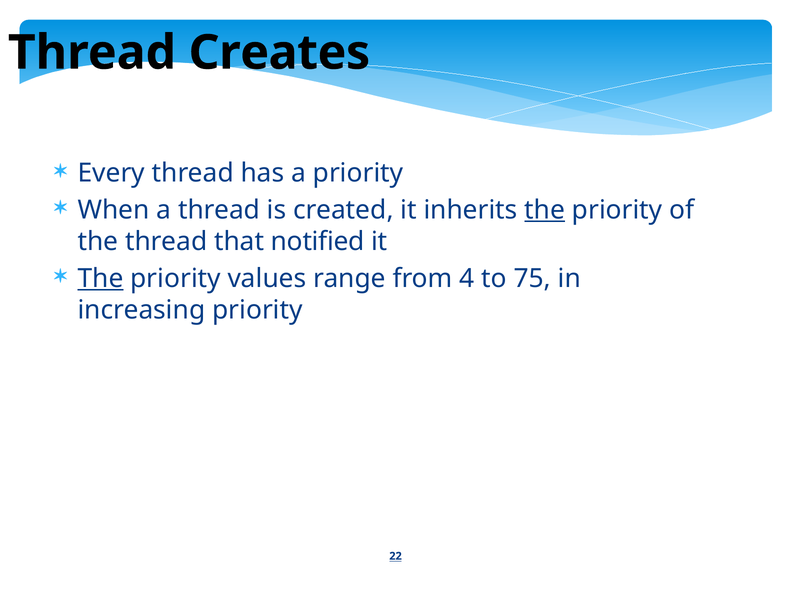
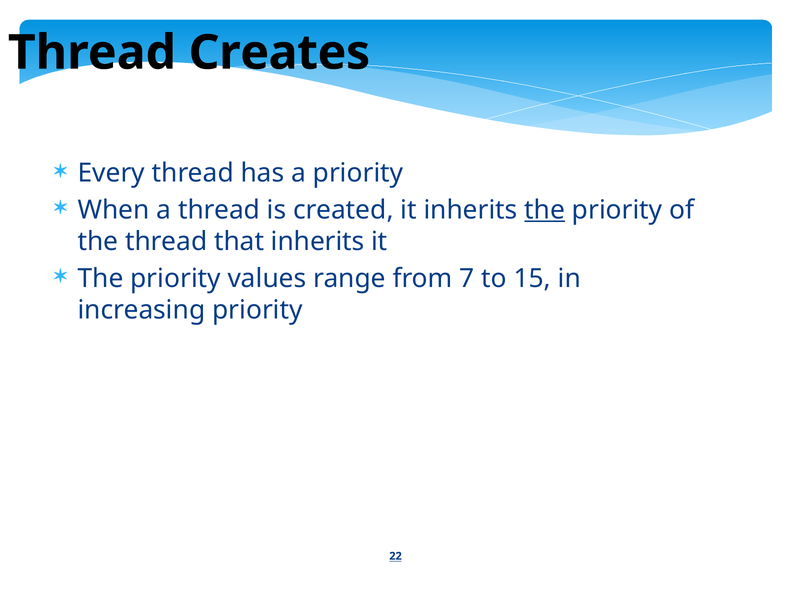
that notified: notified -> inherits
The at (101, 279) underline: present -> none
4: 4 -> 7
75: 75 -> 15
